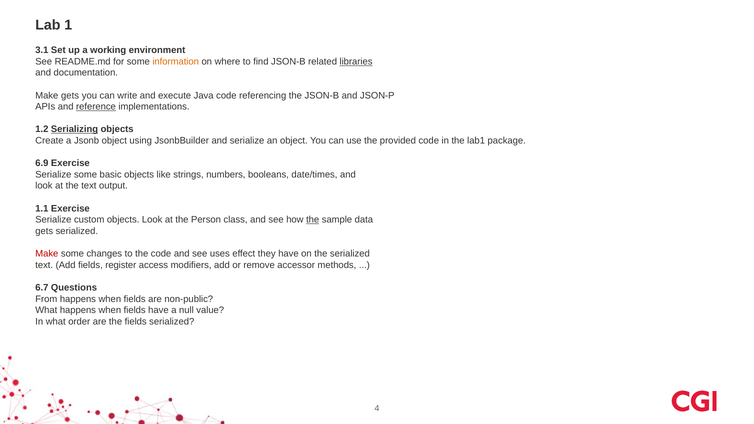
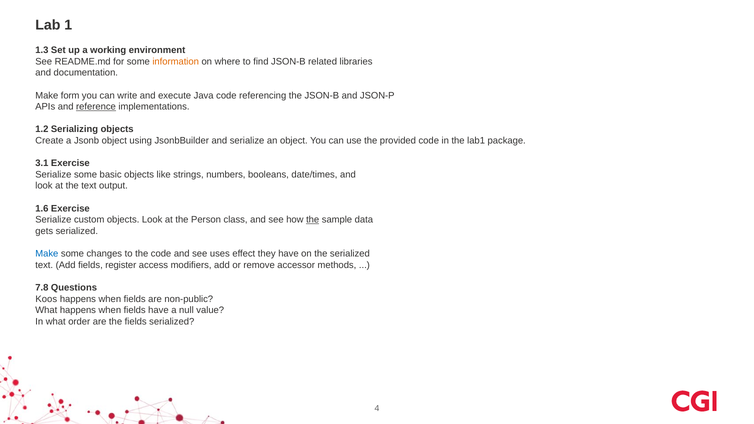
3.1: 3.1 -> 1.3
libraries underline: present -> none
Make gets: gets -> form
Serializing underline: present -> none
6.9: 6.9 -> 3.1
1.1: 1.1 -> 1.6
Make at (47, 254) colour: red -> blue
6.7: 6.7 -> 7.8
From: From -> Koos
